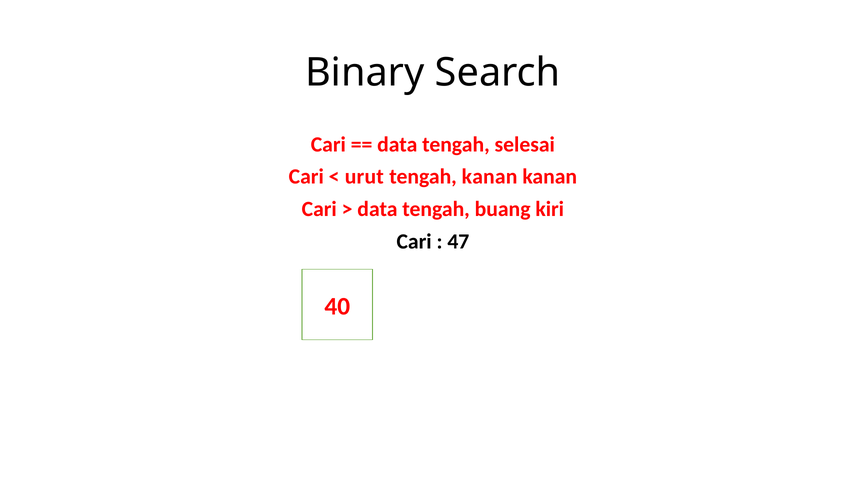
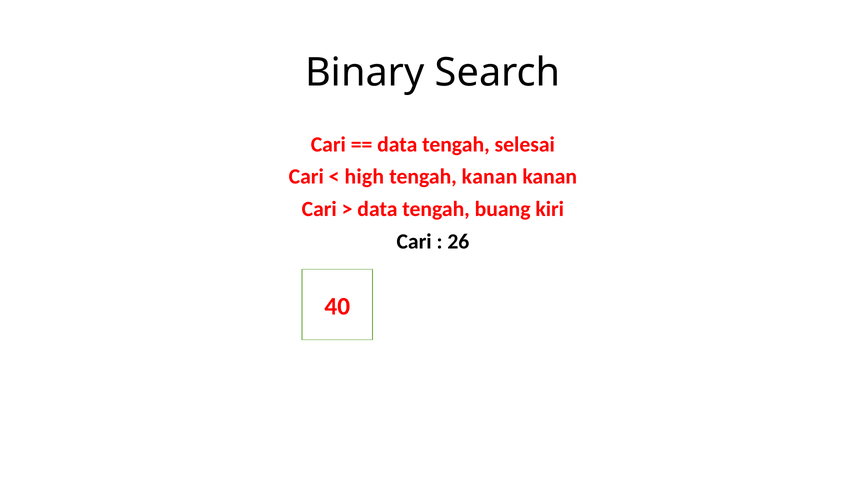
urut: urut -> high
47: 47 -> 26
